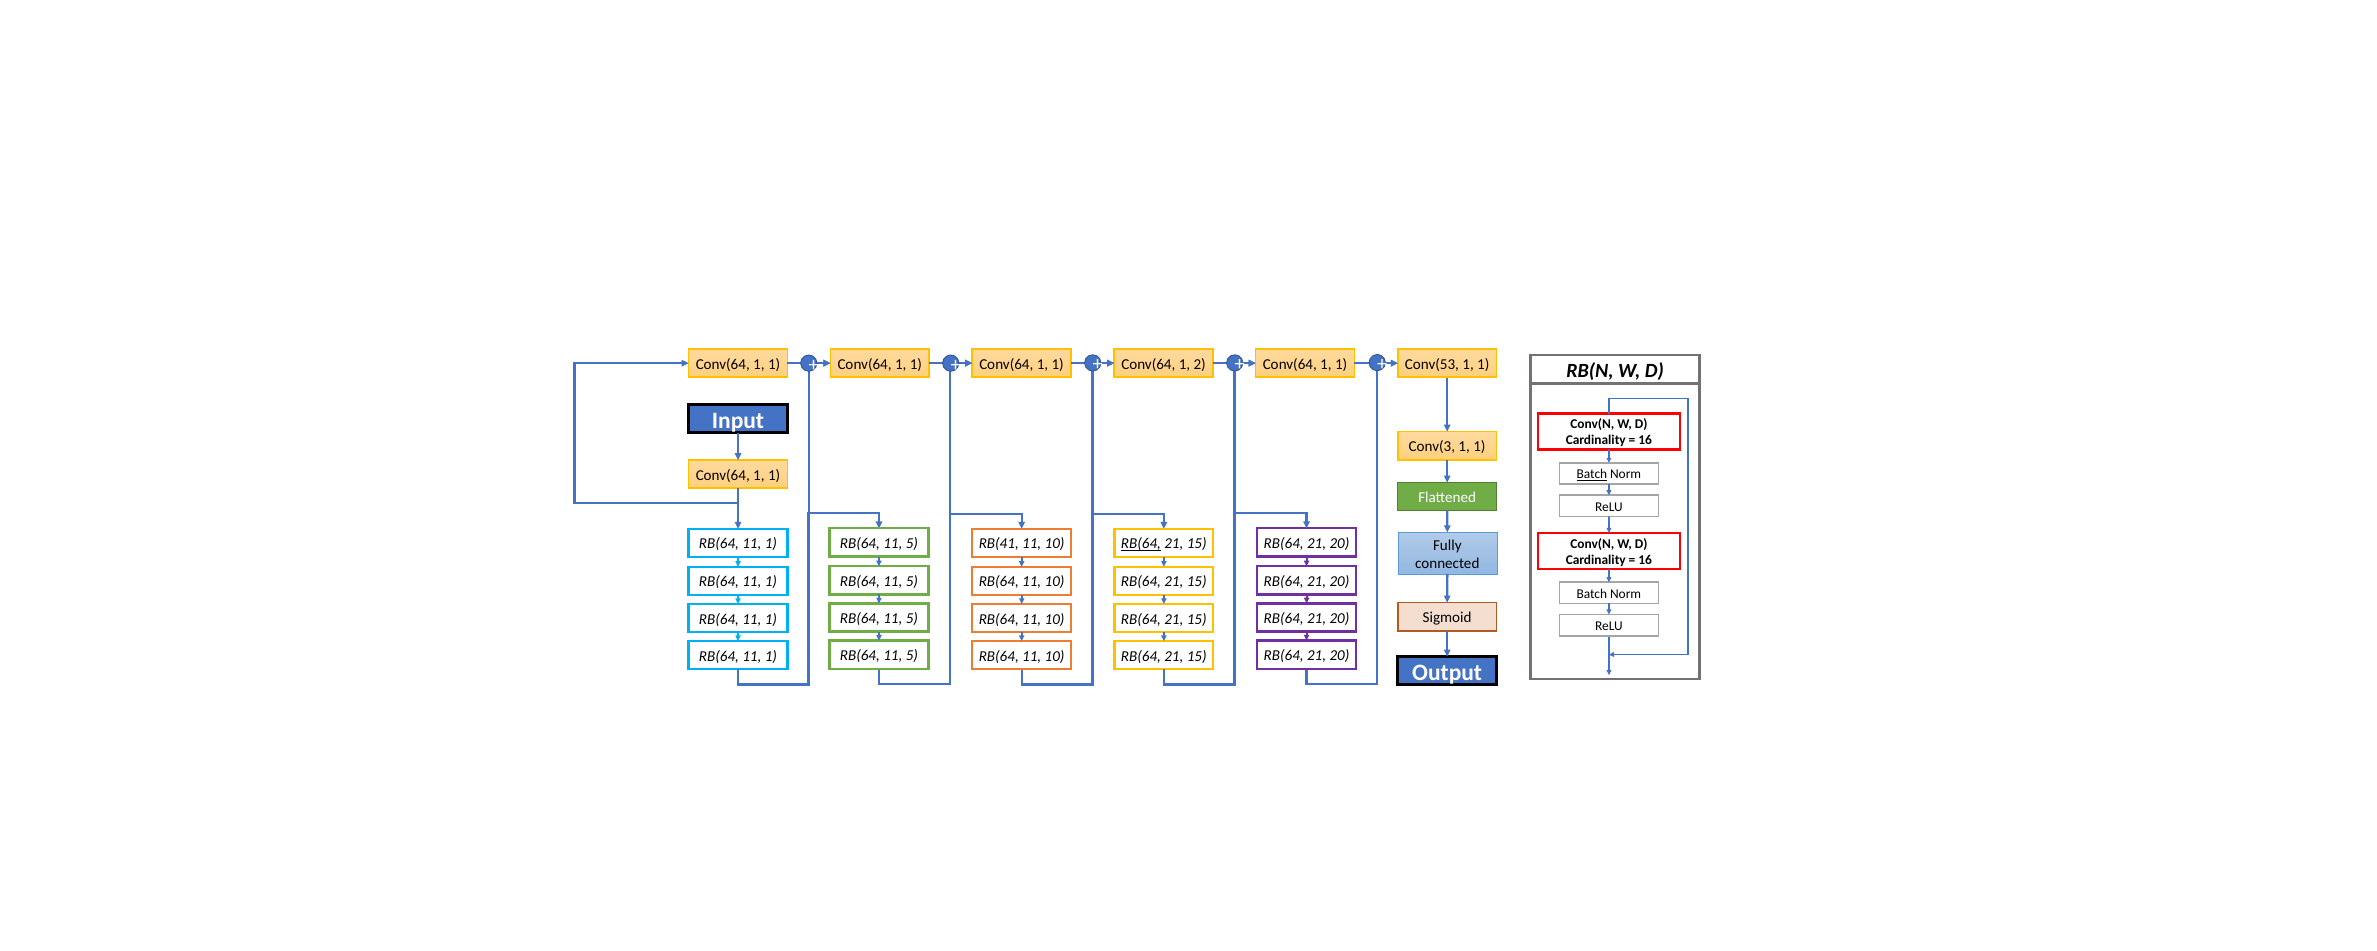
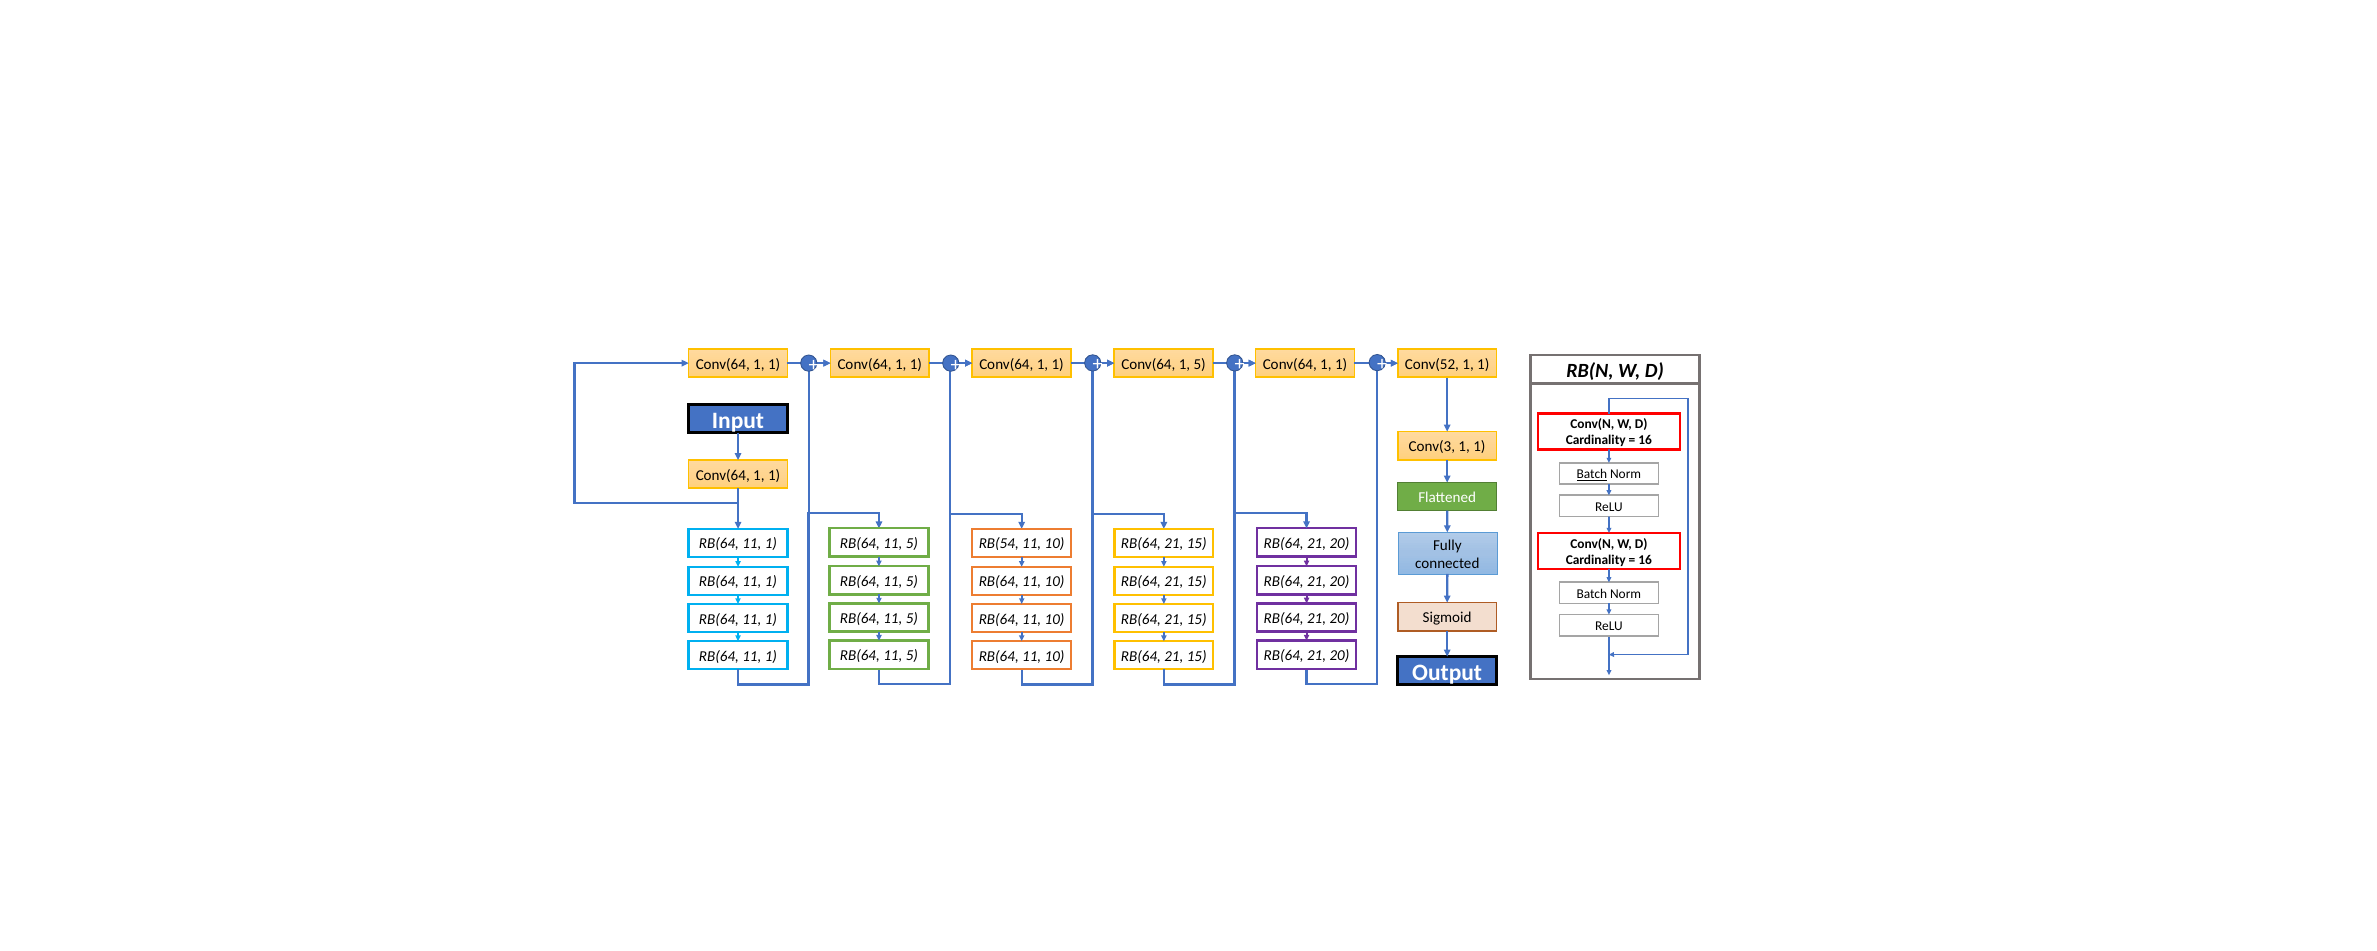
1 2: 2 -> 5
Conv(53: Conv(53 -> Conv(52
RB(41: RB(41 -> RB(54
RB(64 at (1141, 544) underline: present -> none
